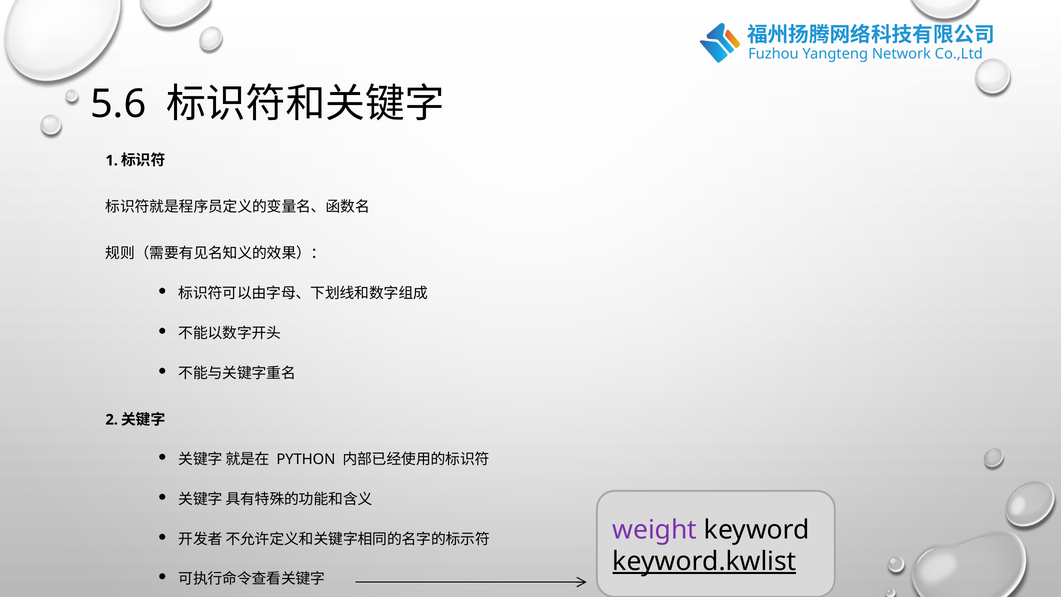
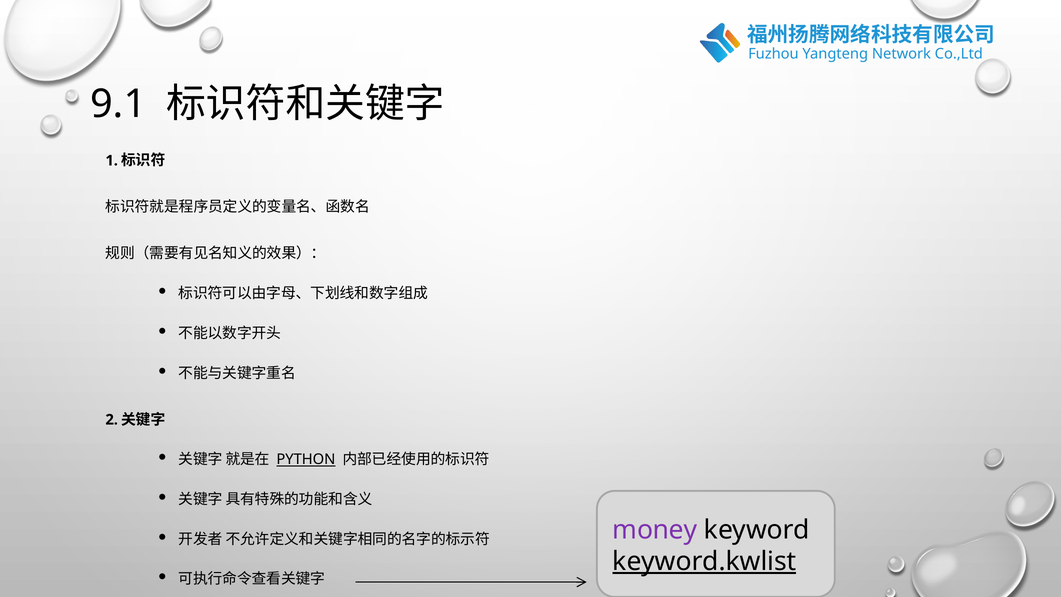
5.6: 5.6 -> 9.1
PYTHON underline: none -> present
weight: weight -> money
